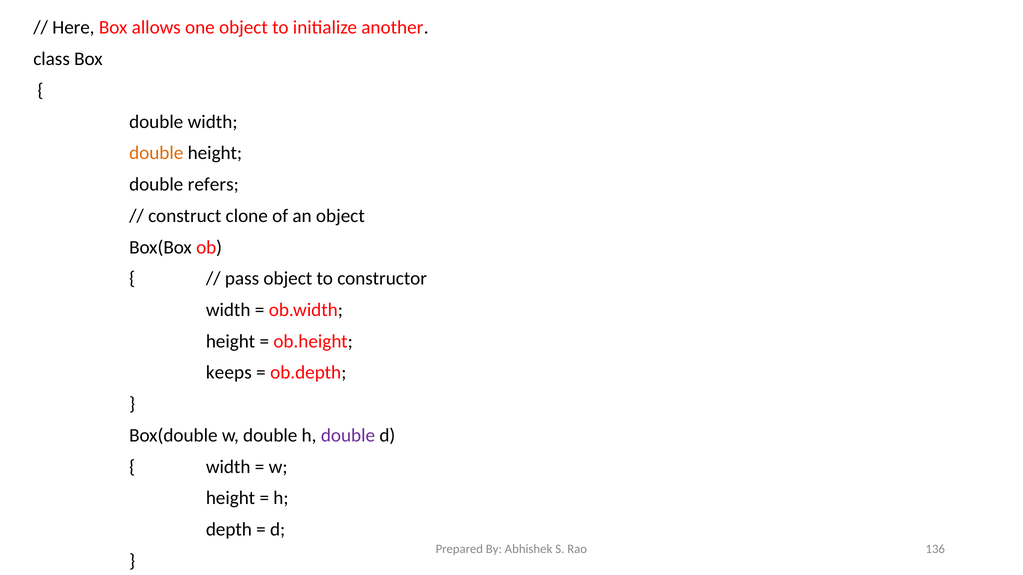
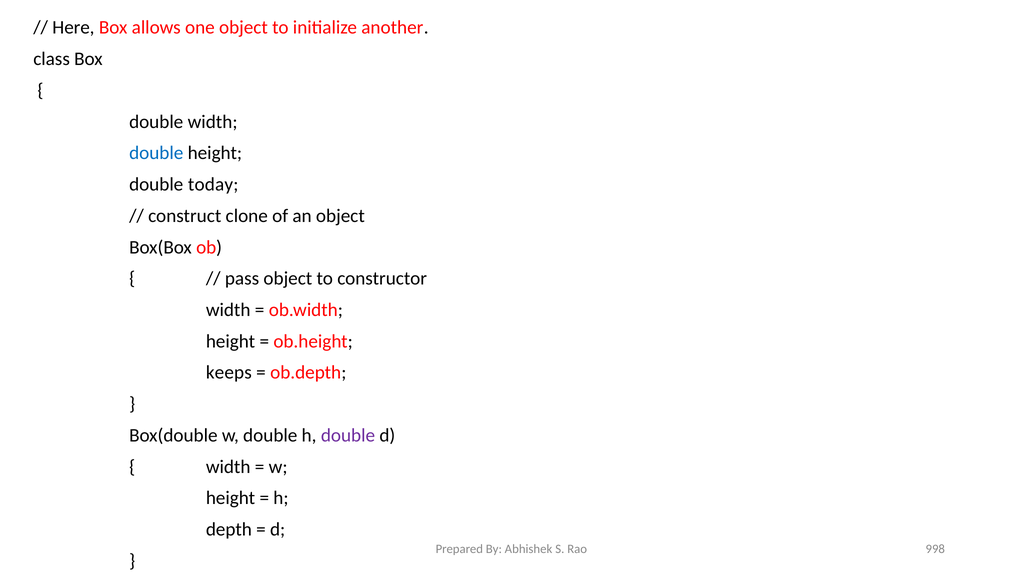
double at (156, 153) colour: orange -> blue
refers: refers -> today
136: 136 -> 998
